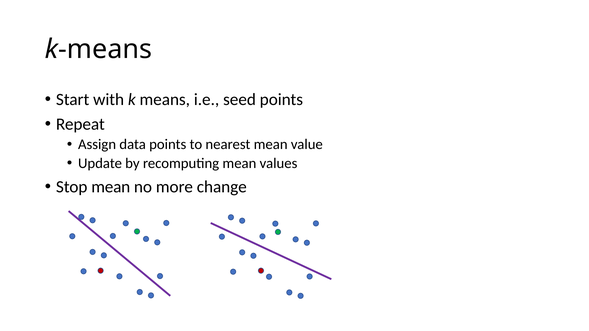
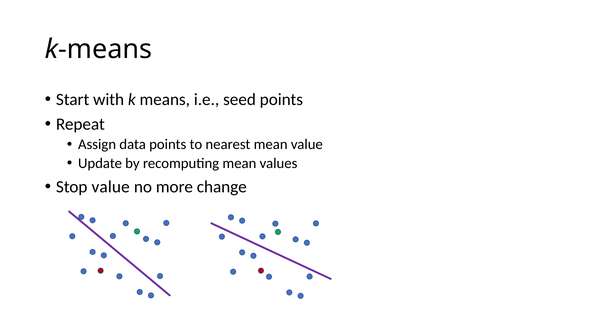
Stop mean: mean -> value
